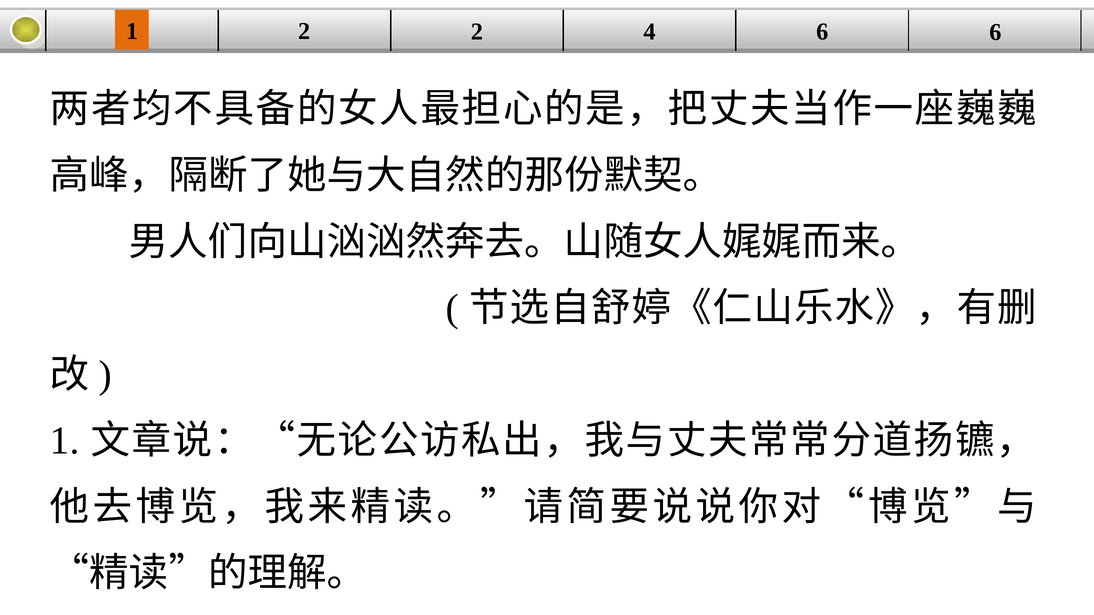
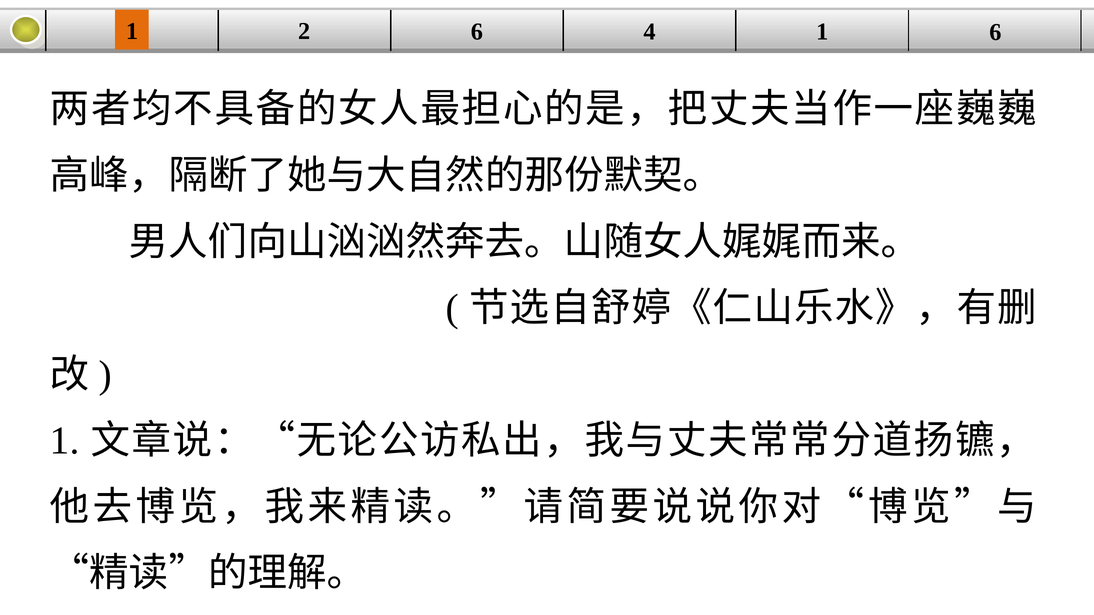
2 2: 2 -> 6
4 6: 6 -> 1
